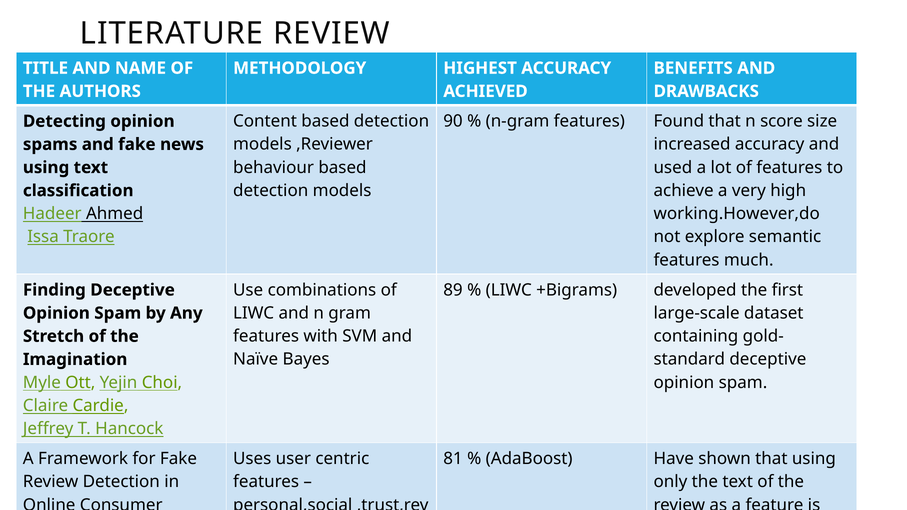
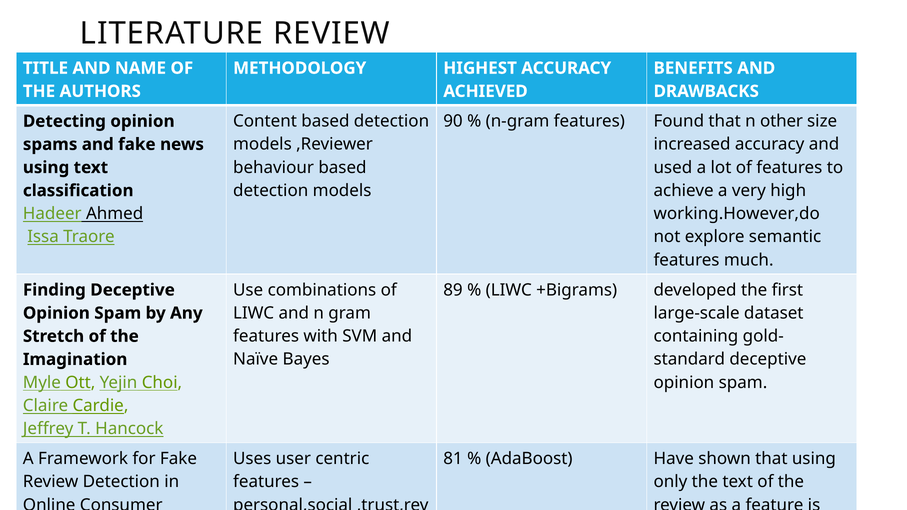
score: score -> other
